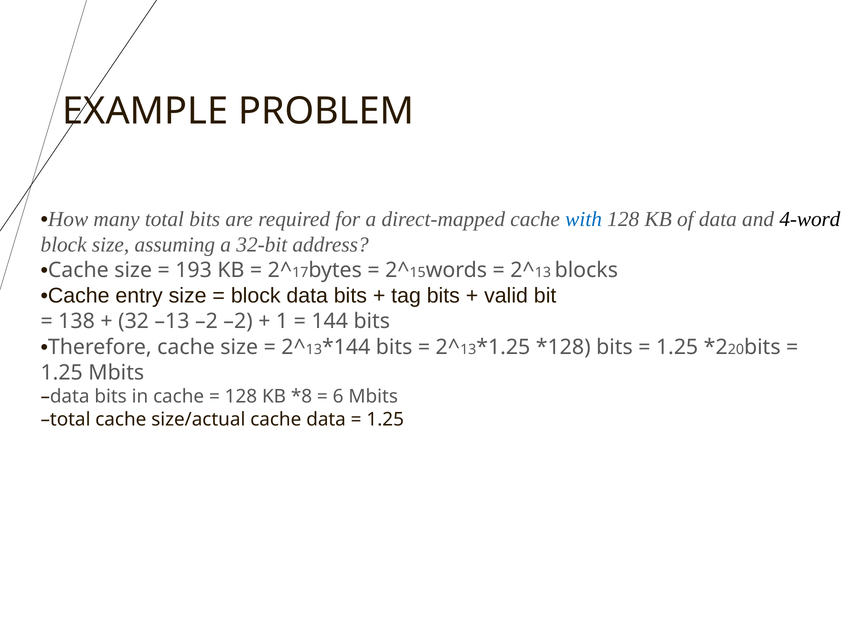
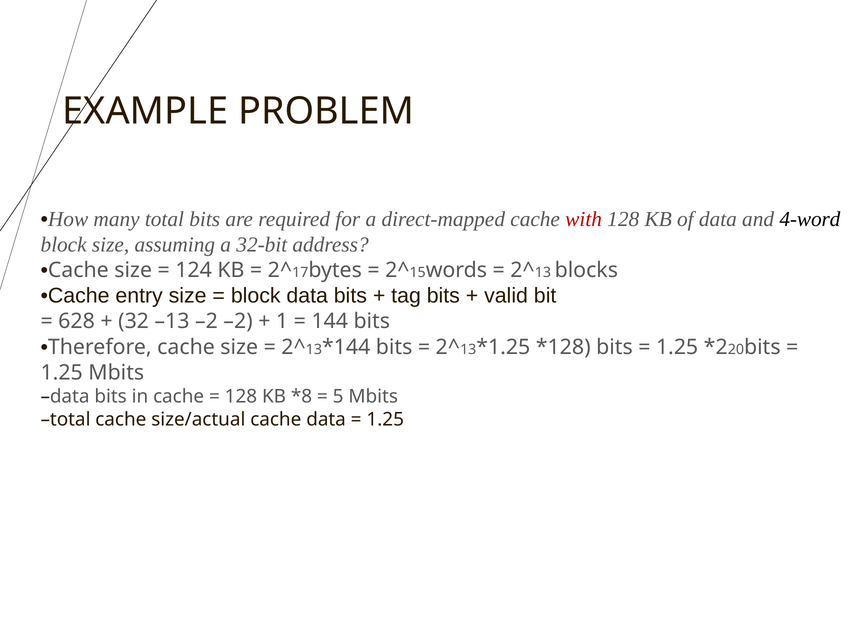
with colour: blue -> red
193: 193 -> 124
138: 138 -> 628
6: 6 -> 5
